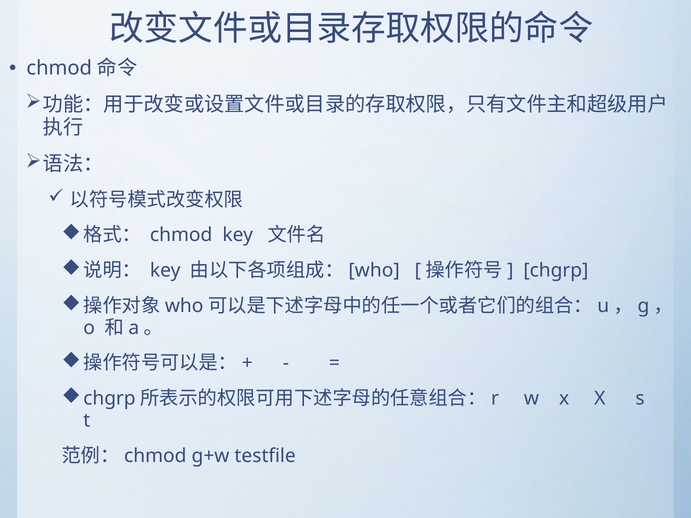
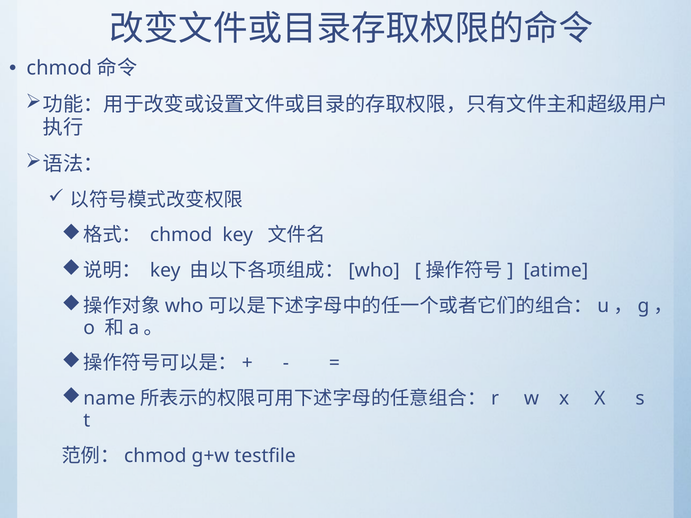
chgrp at (556, 271): chgrp -> atime
chgrp at (109, 399): chgrp -> name
